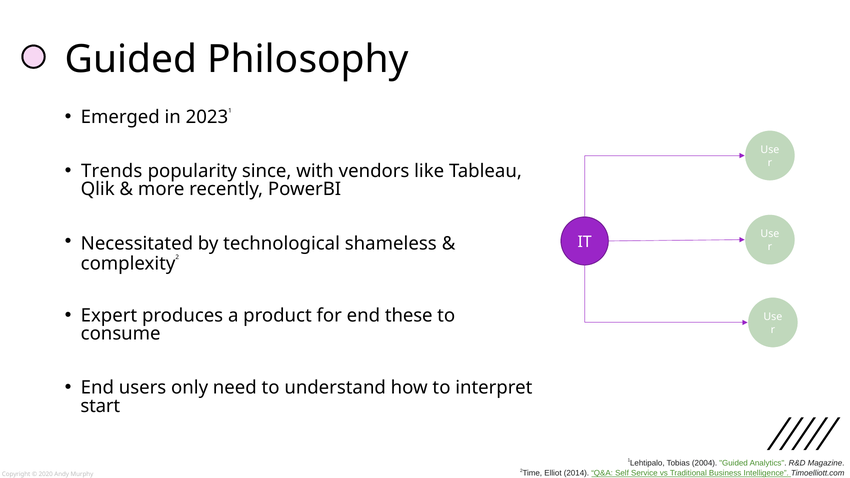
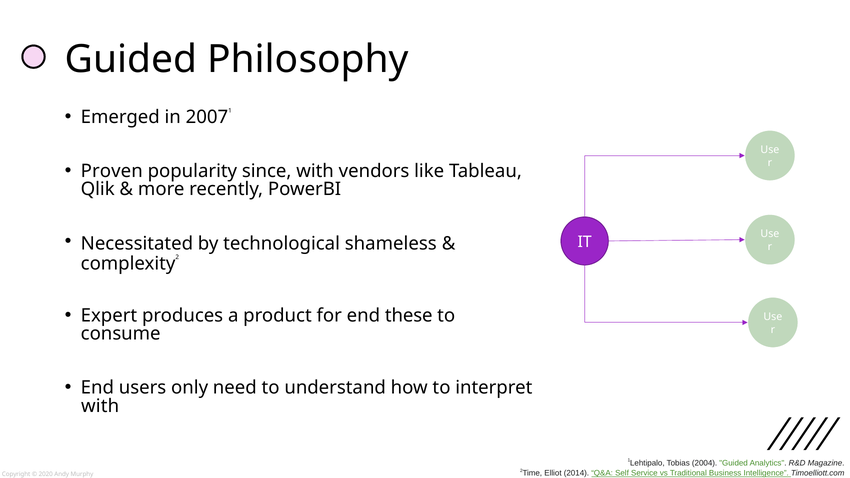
2023: 2023 -> 2007
Trends: Trends -> Proven
start at (100, 406): start -> with
